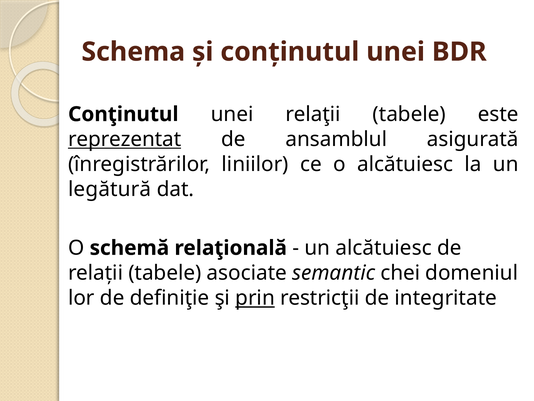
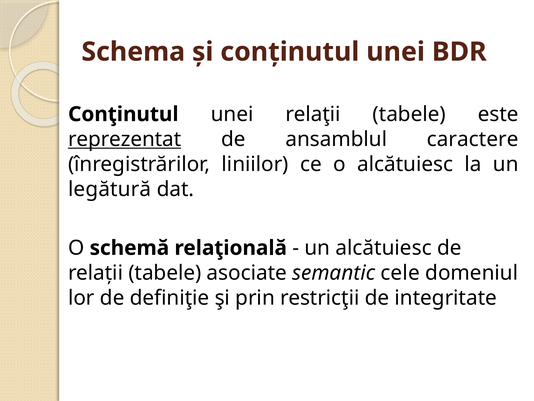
asigurată: asigurată -> caractere
chei: chei -> cele
prin underline: present -> none
